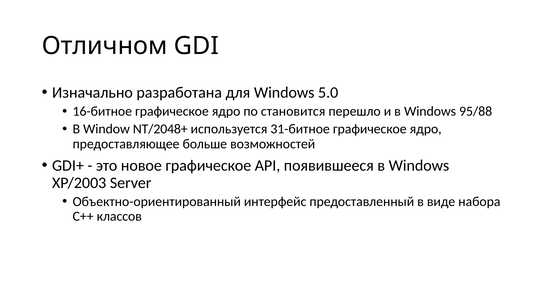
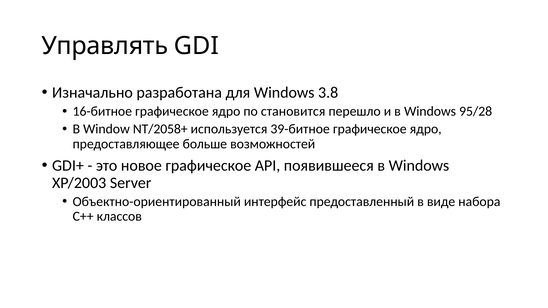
Отличном: Отличном -> Управлять
5.0: 5.0 -> 3.8
95/88: 95/88 -> 95/28
NT/2048+: NT/2048+ -> NT/2058+
31-битное: 31-битное -> 39-битное
